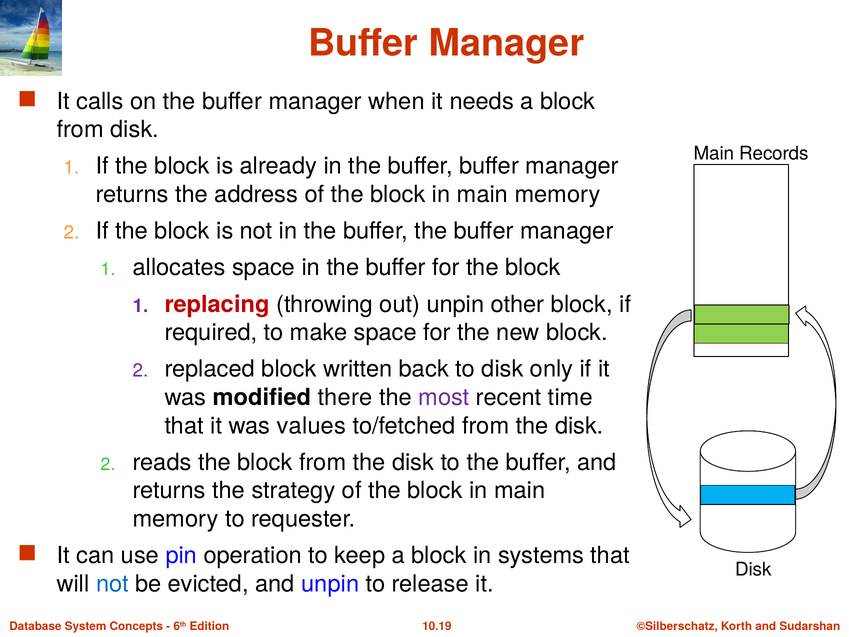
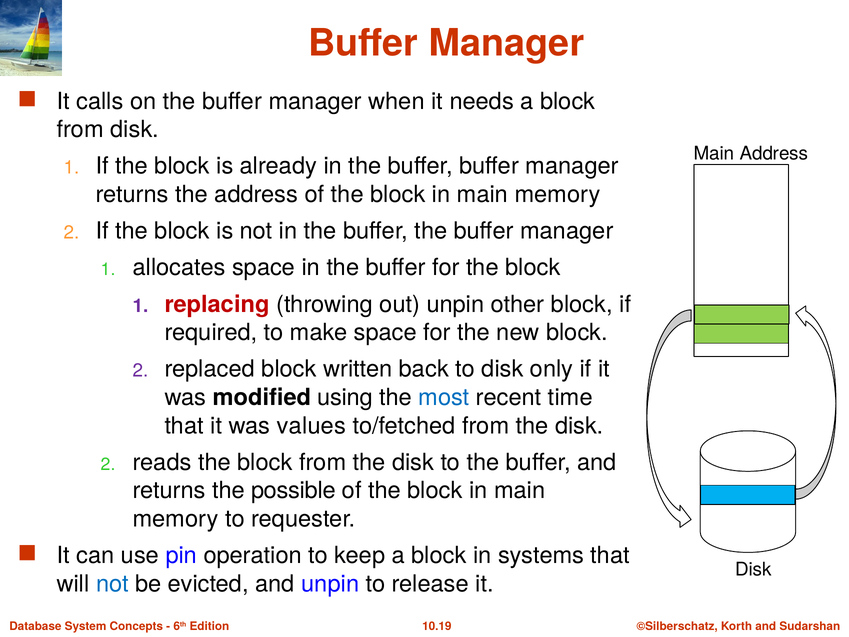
Main Records: Records -> Address
there: there -> using
most colour: purple -> blue
strategy: strategy -> possible
